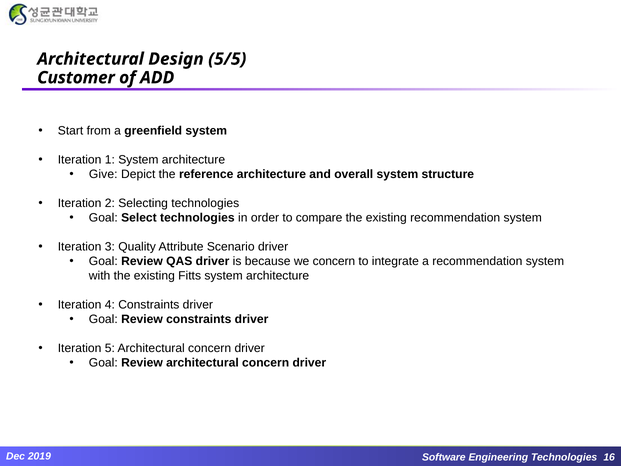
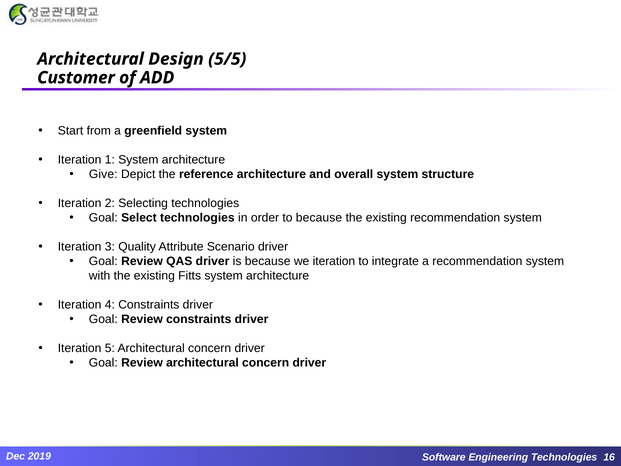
to compare: compare -> because
we concern: concern -> iteration
